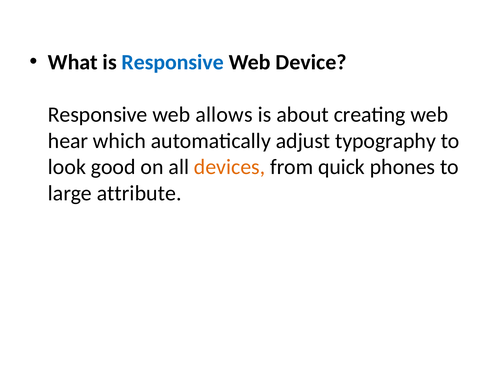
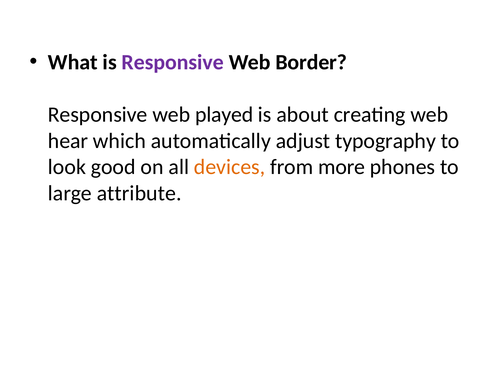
Responsive at (173, 62) colour: blue -> purple
Device: Device -> Border
allows: allows -> played
quick: quick -> more
